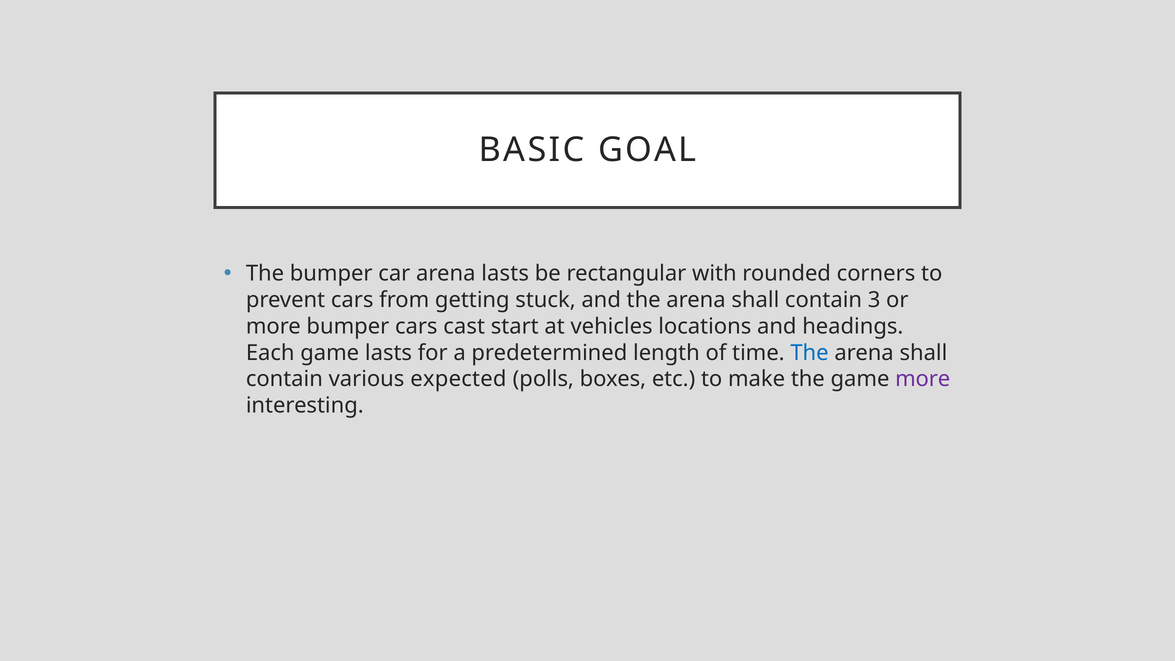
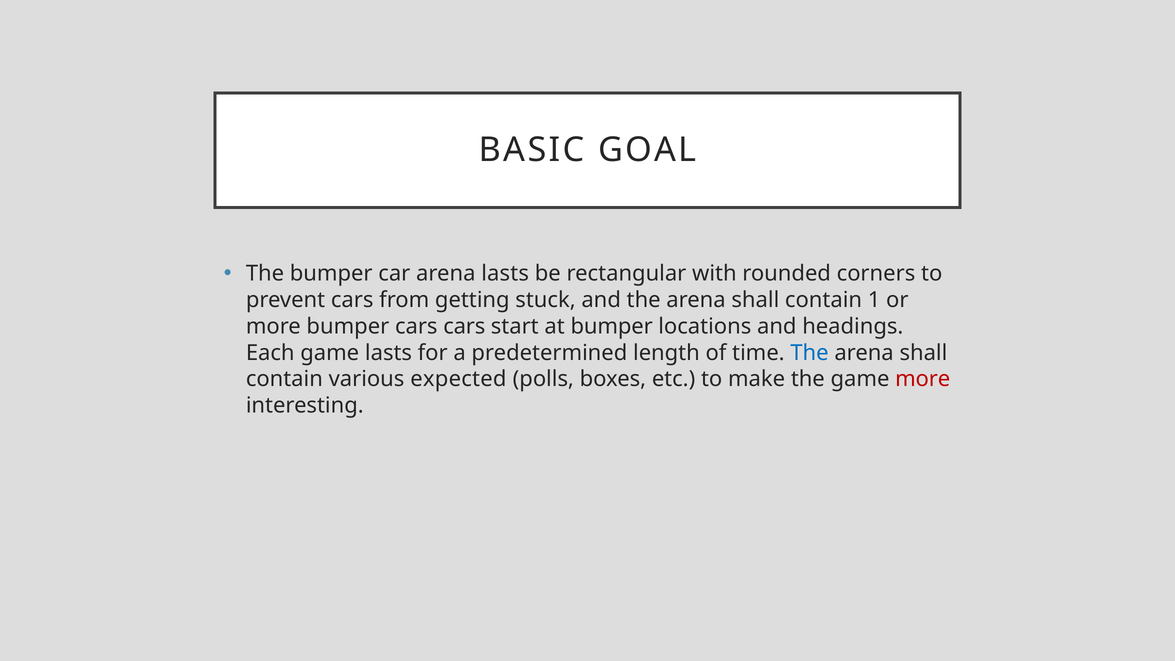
3: 3 -> 1
cars cast: cast -> cars
at vehicles: vehicles -> bumper
more at (923, 379) colour: purple -> red
